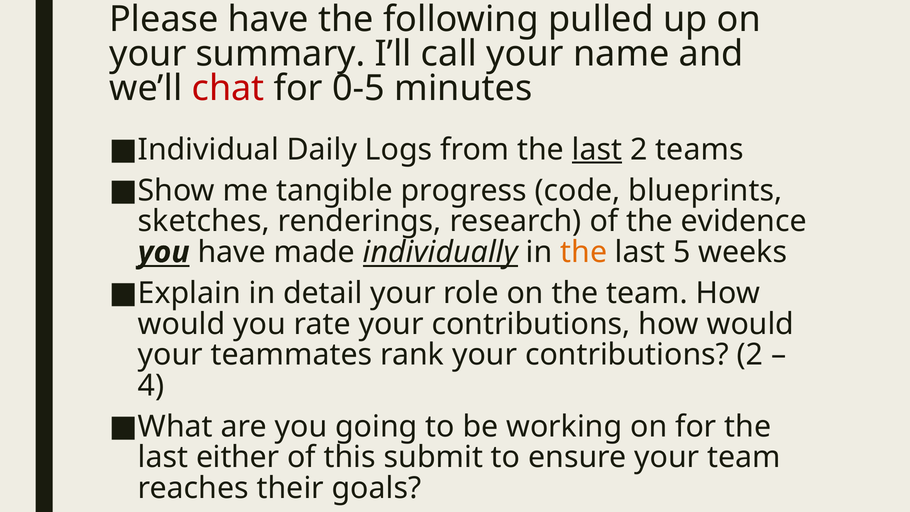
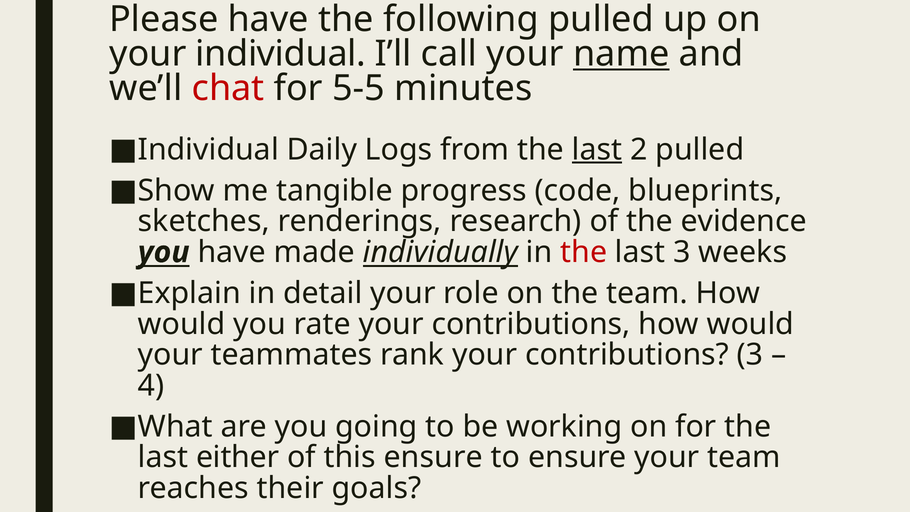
your summary: summary -> individual
name underline: none -> present
0-5: 0-5 -> 5-5
2 teams: teams -> pulled
the at (584, 252) colour: orange -> red
last 5: 5 -> 3
contributions 2: 2 -> 3
this submit: submit -> ensure
